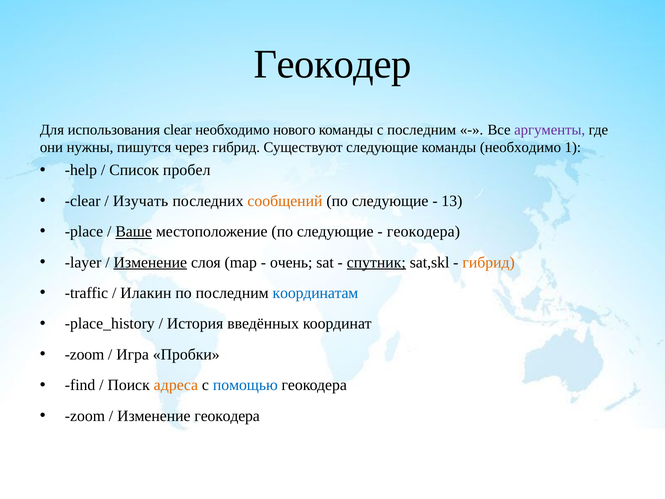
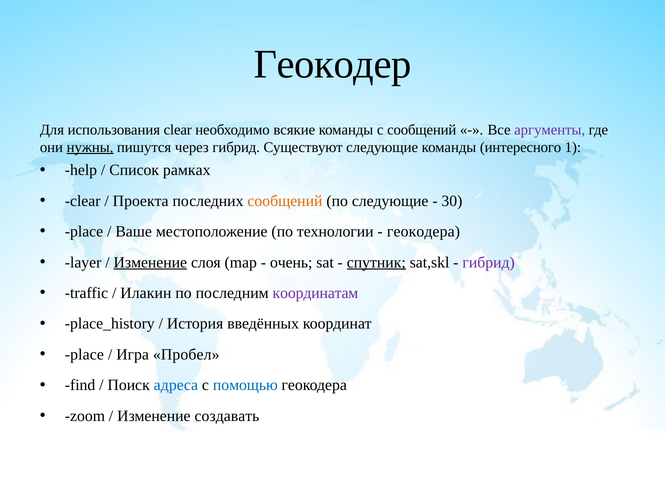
нового: нового -> всякие
с последним: последним -> сообщений
нужны underline: none -> present
команды необходимо: необходимо -> интересного
пробел: пробел -> рамках
Изучать: Изучать -> Проекта
13: 13 -> 30
Ваше underline: present -> none
местоположение по следующие: следующие -> технологии
гибрид at (489, 262) colour: orange -> purple
координатам colour: blue -> purple
zoom at (85, 354): zoom -> place
Пробки: Пробки -> Пробел
адреса colour: orange -> blue
Изменение геокодера: геокодера -> создавать
